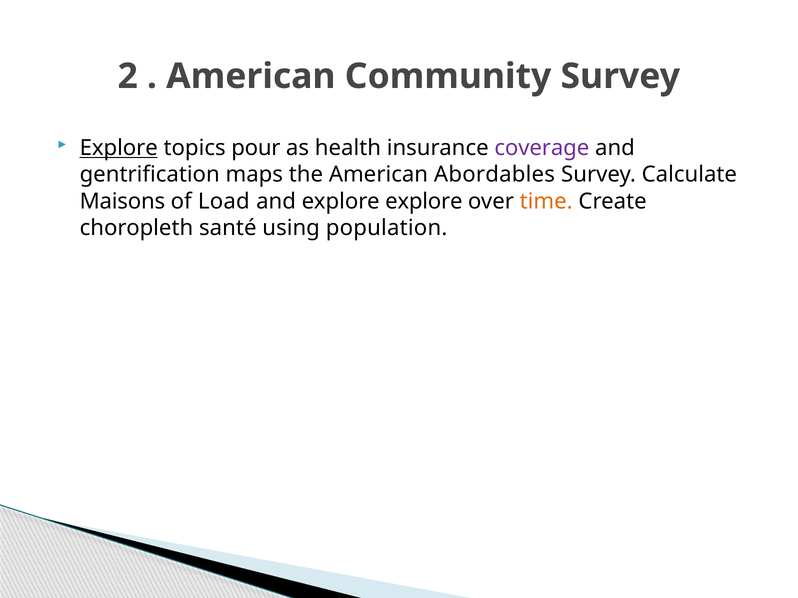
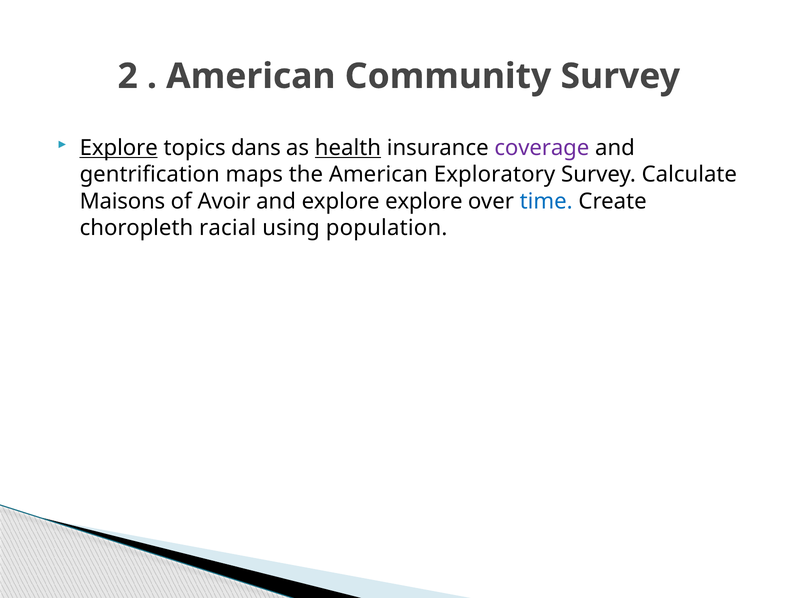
pour: pour -> dans
health underline: none -> present
Abordables: Abordables -> Exploratory
Load: Load -> Avoir
time colour: orange -> blue
santé: santé -> racial
